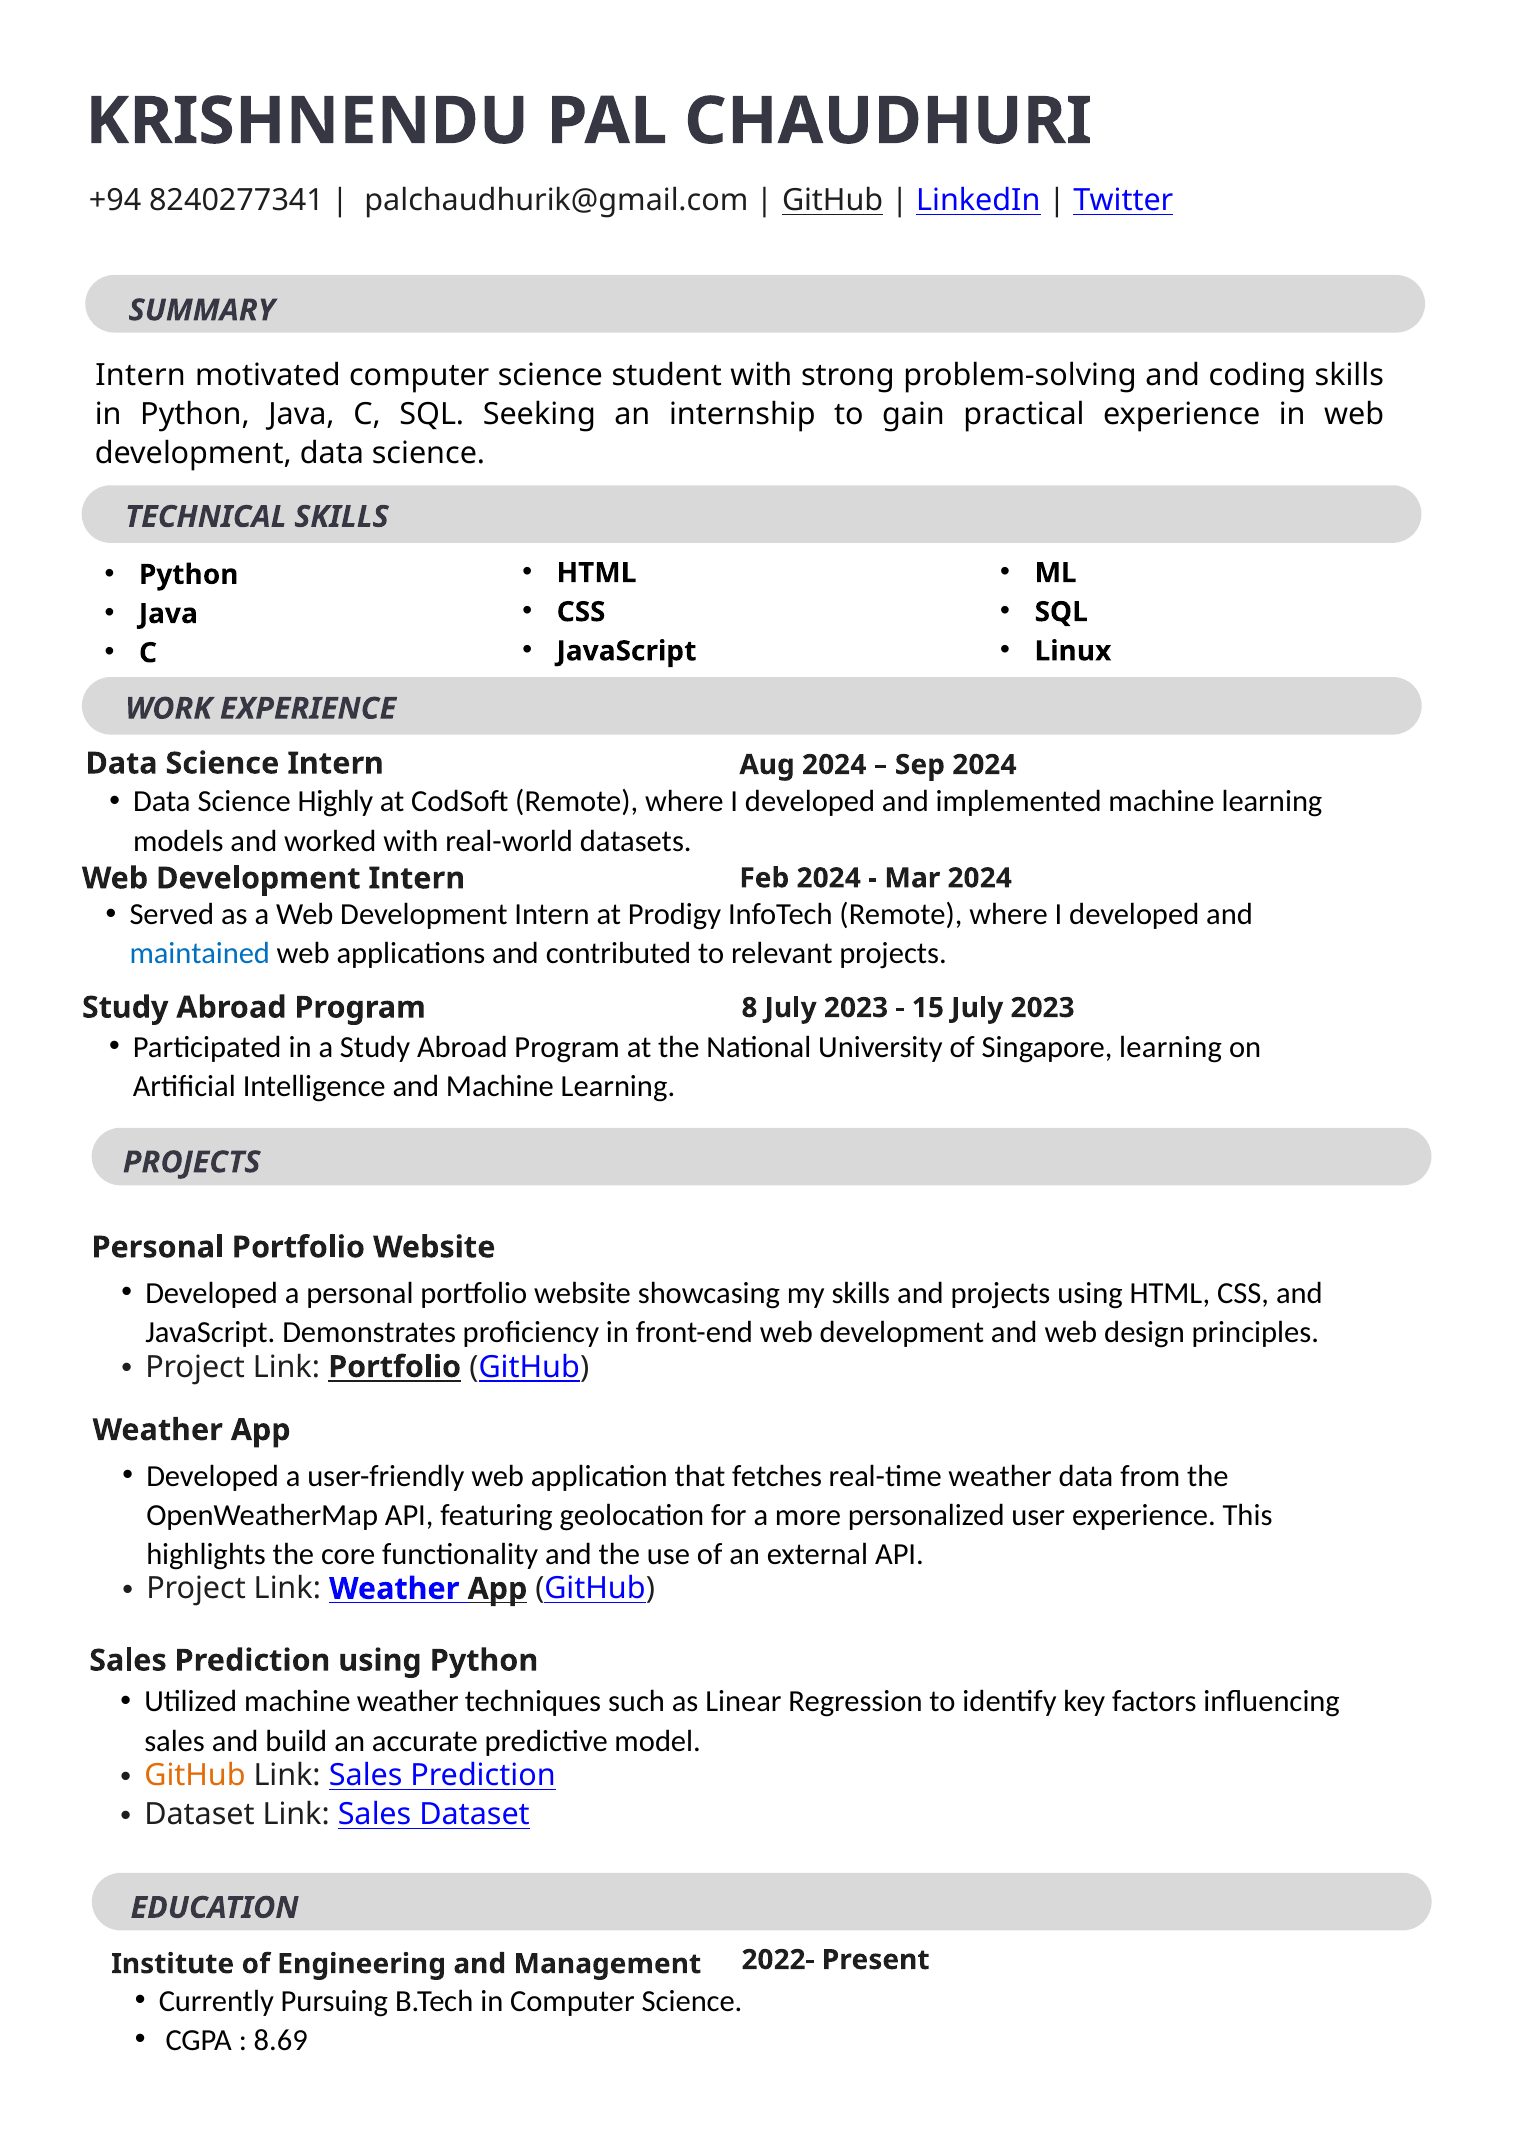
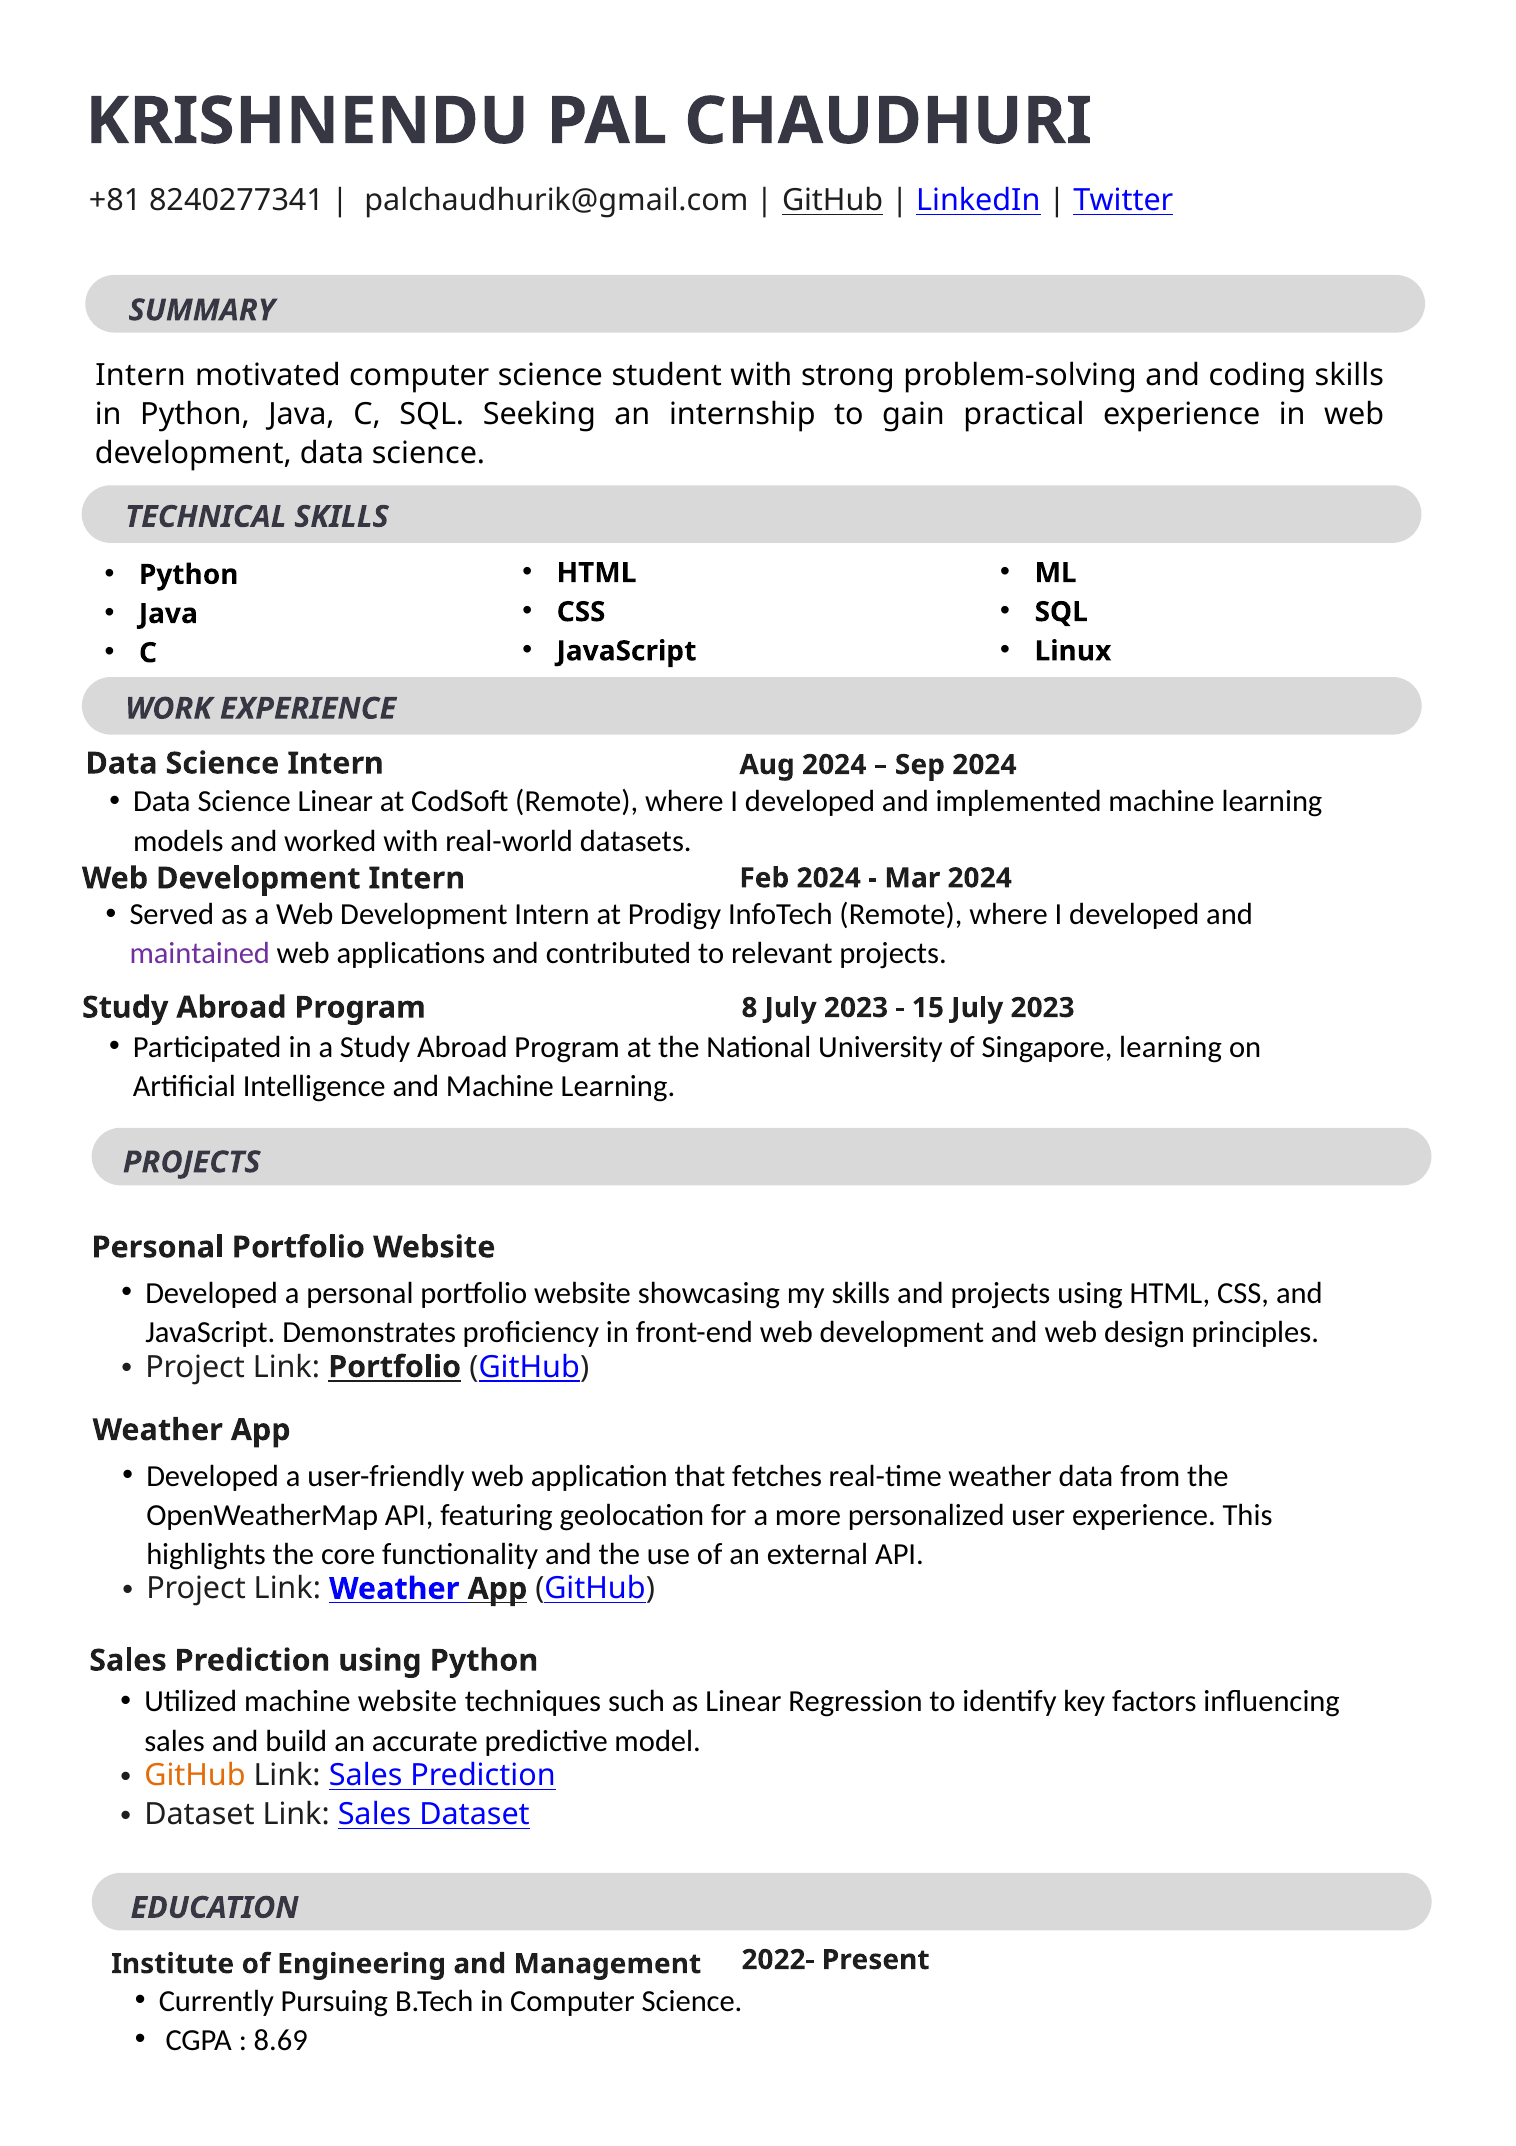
+94: +94 -> +81
Science Highly: Highly -> Linear
maintained colour: blue -> purple
machine weather: weather -> website
